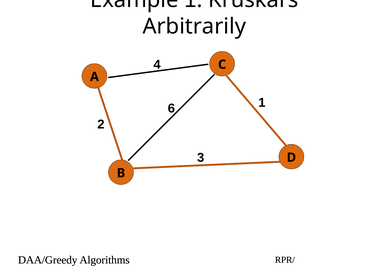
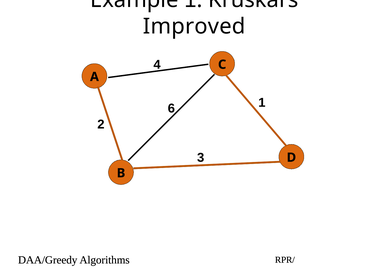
Arbitrarily: Arbitrarily -> Improved
